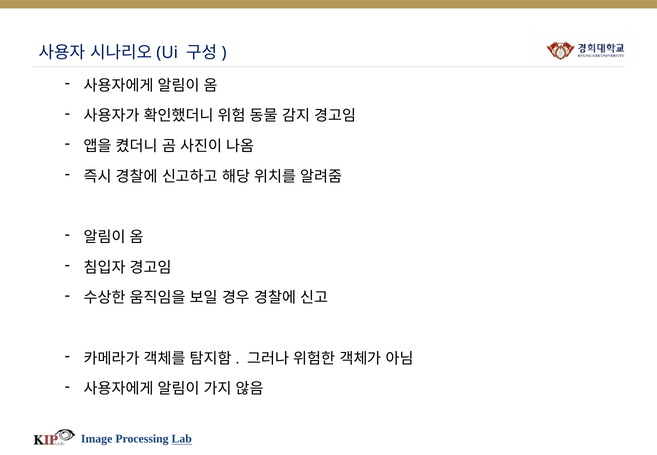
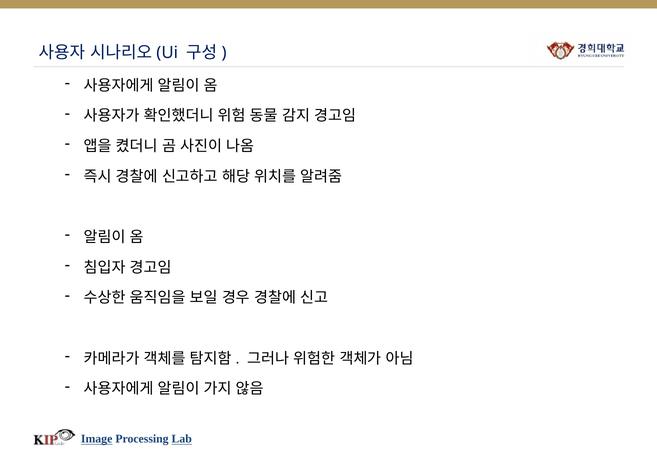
Image underline: none -> present
